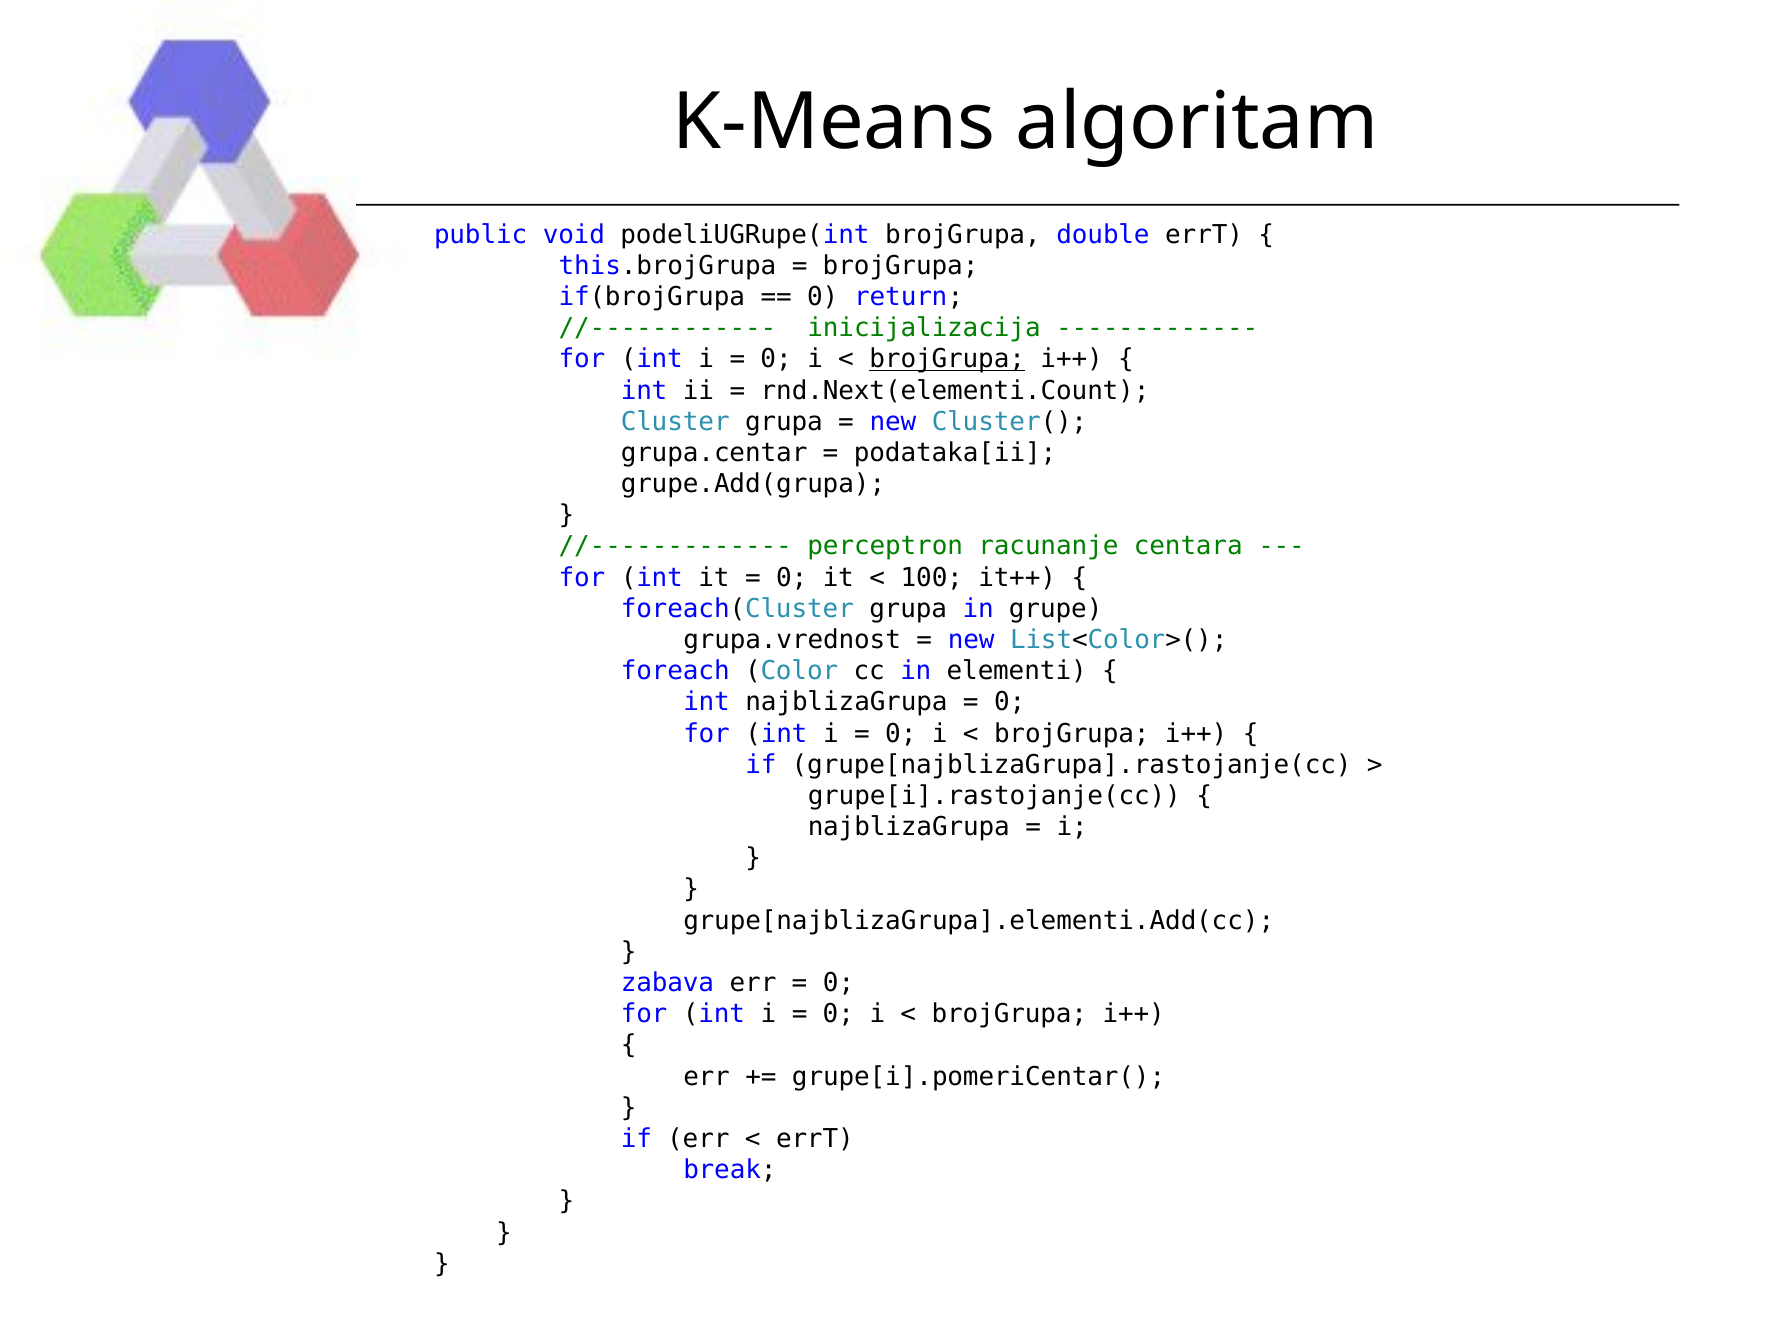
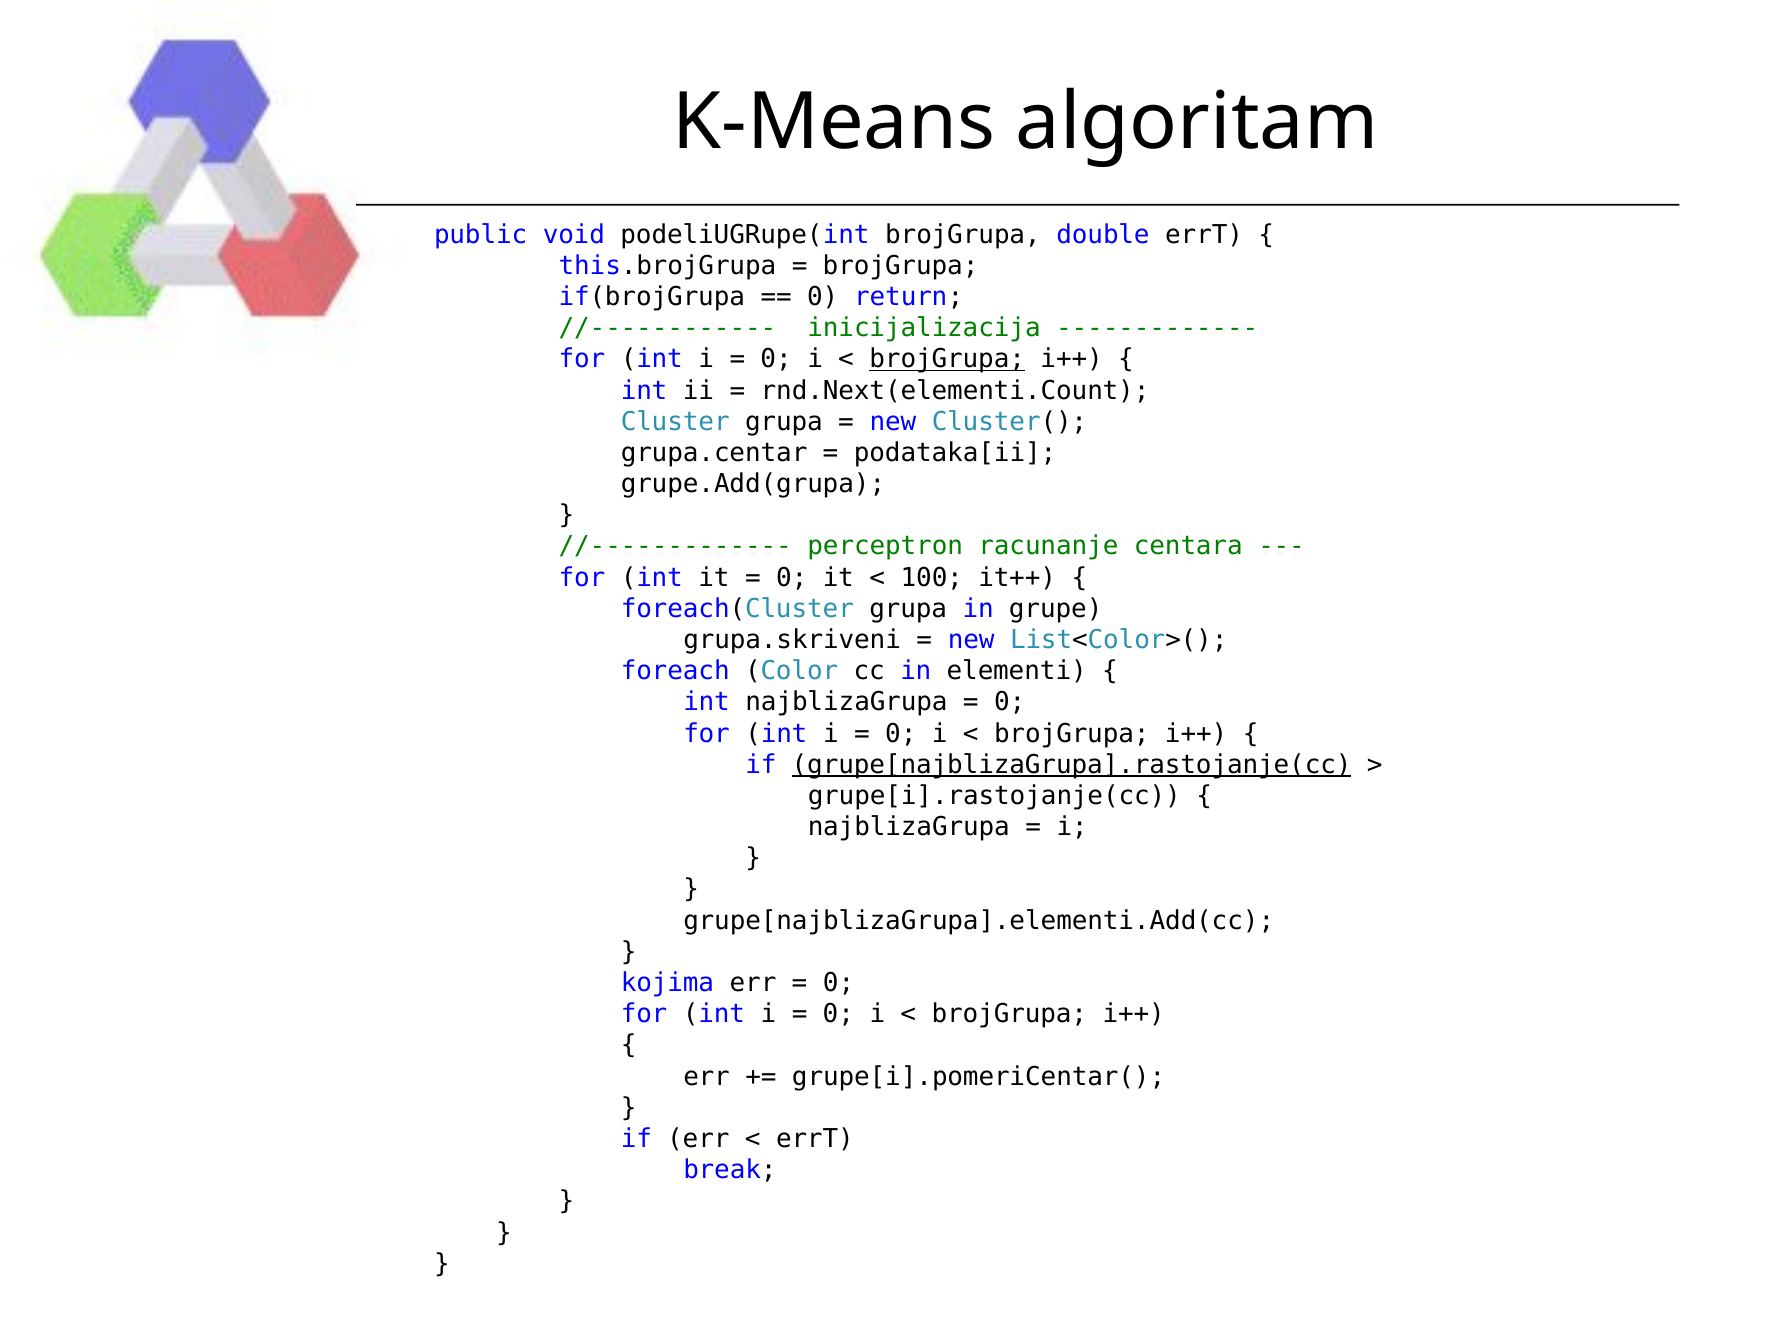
grupa.vrednost: grupa.vrednost -> grupa.skriveni
grupe[najblizaGrupa].rastojanje(cc underline: none -> present
zabava: zabava -> kojima
